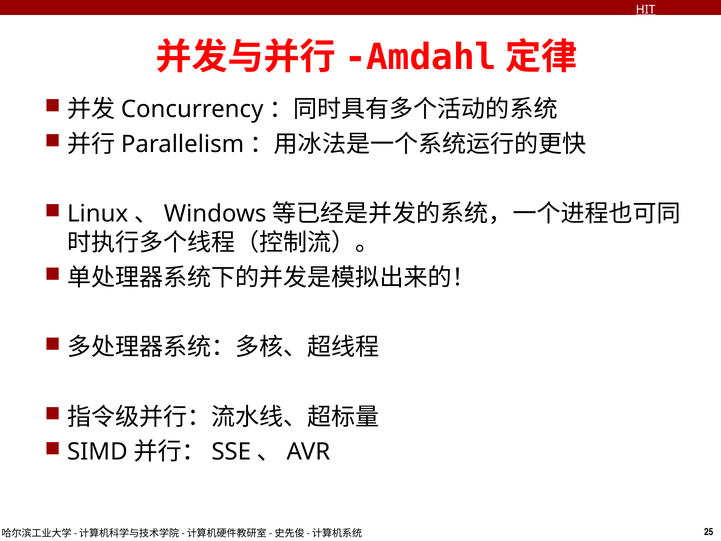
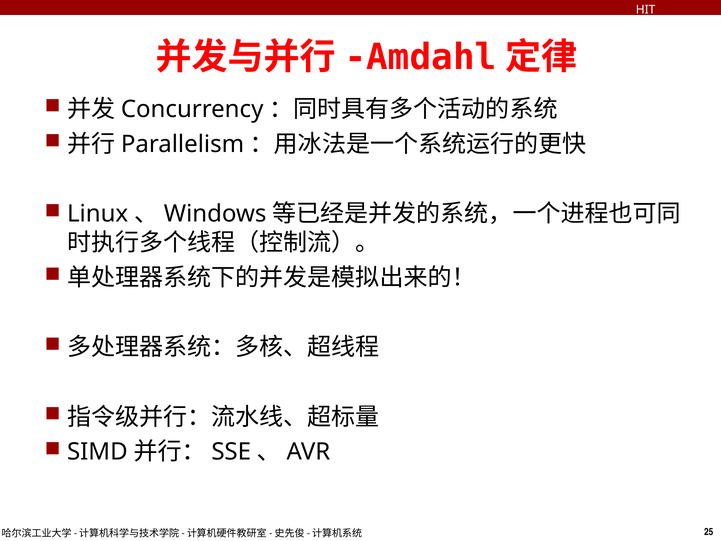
HIT underline: present -> none
